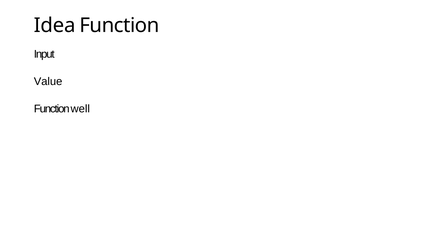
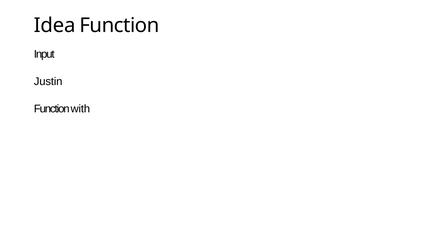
Value: Value -> Justin
well: well -> with
